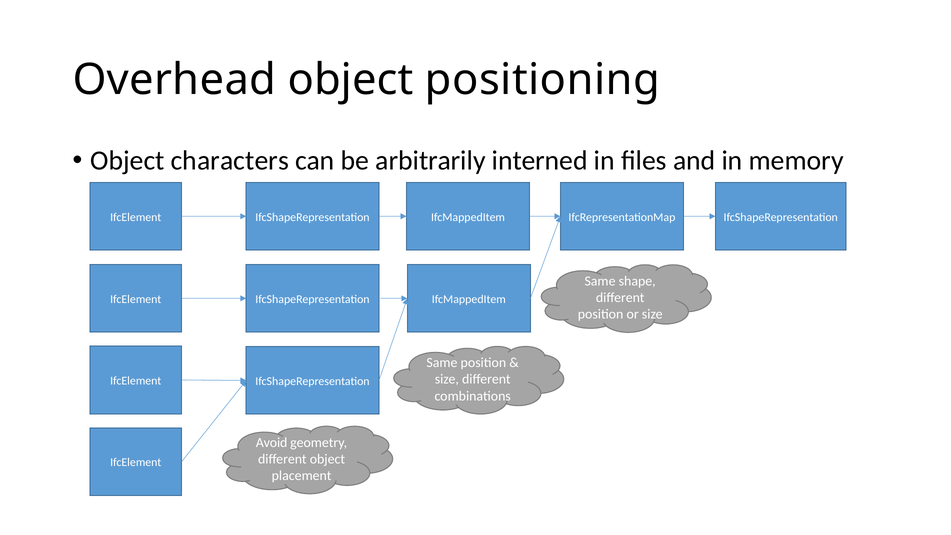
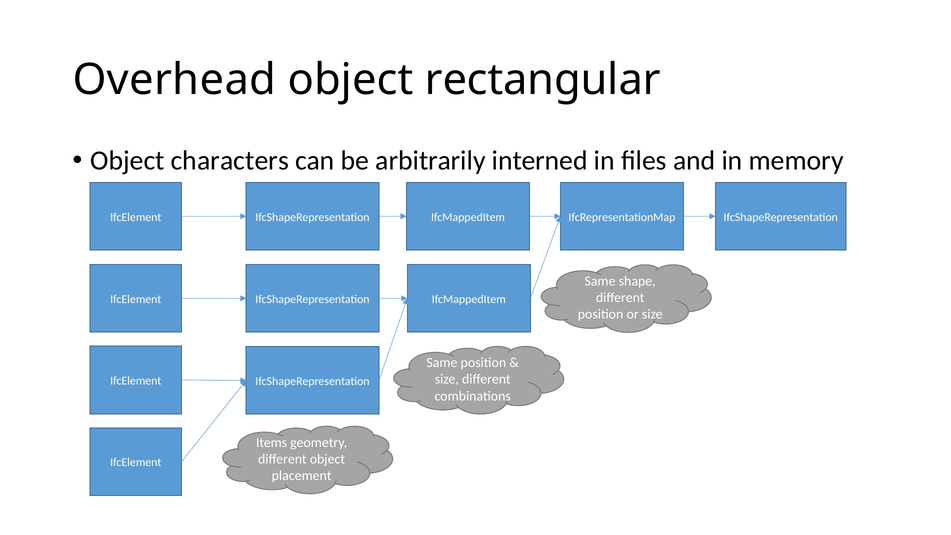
positioning: positioning -> rectangular
Avoid: Avoid -> Items
